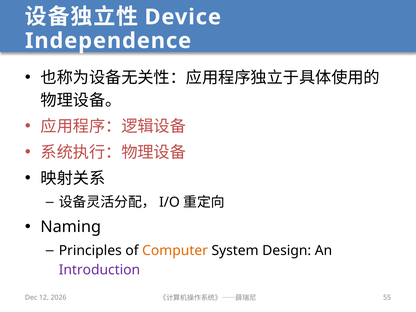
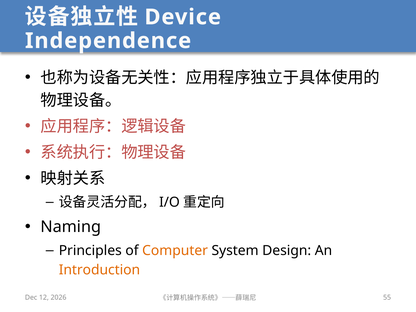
Introduction colour: purple -> orange
